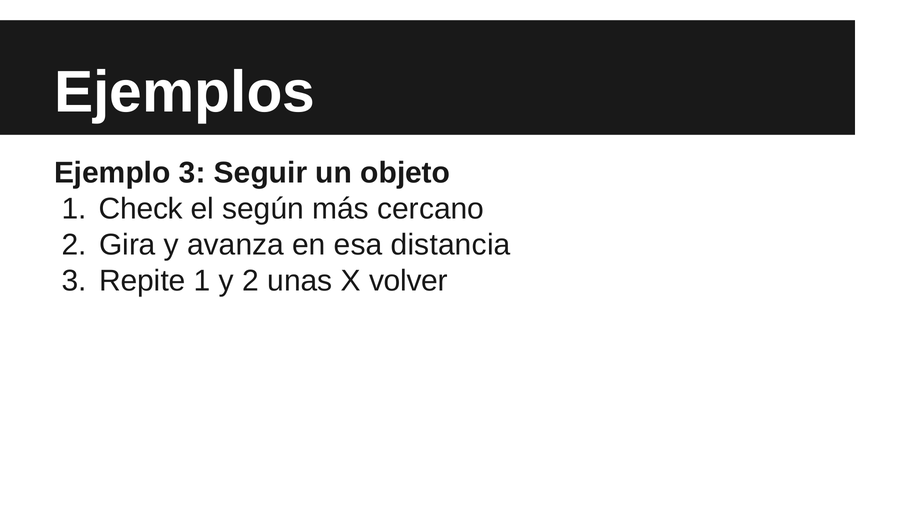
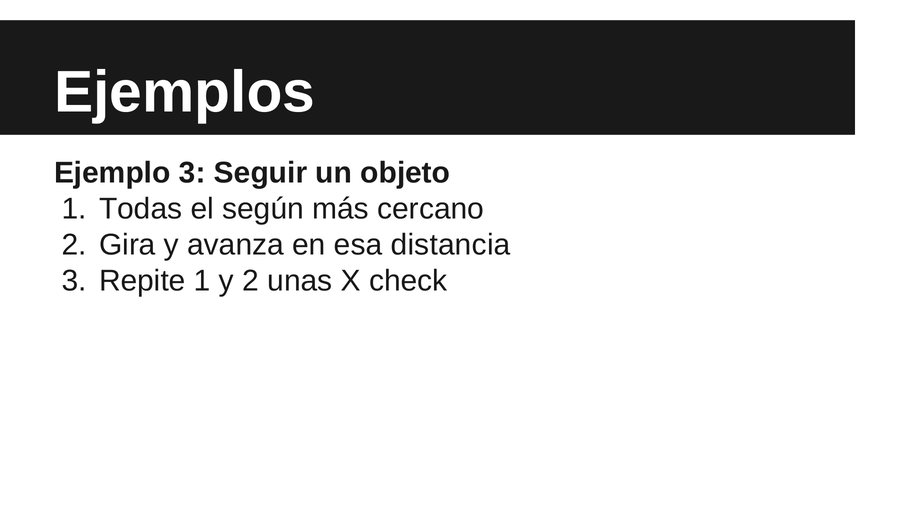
Check: Check -> Todas
volver: volver -> check
